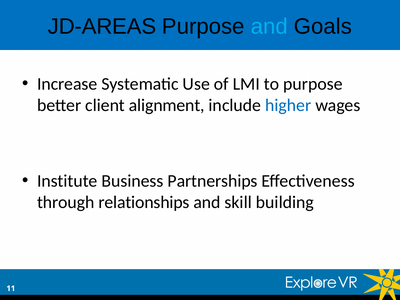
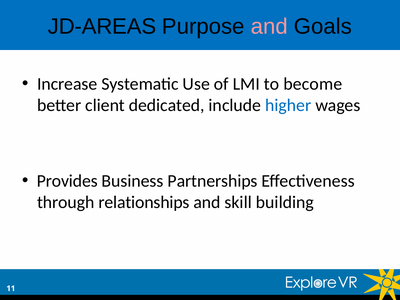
and at (269, 27) colour: light blue -> pink
to purpose: purpose -> become
alignment: alignment -> dedicated
Institute: Institute -> Provides
